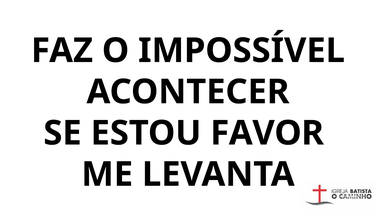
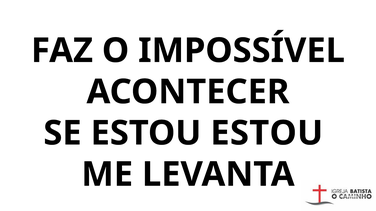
ESTOU FAVOR: FAVOR -> ESTOU
